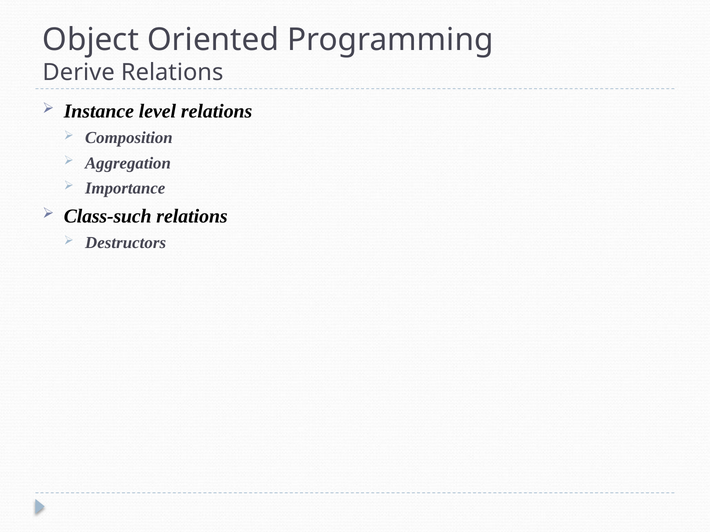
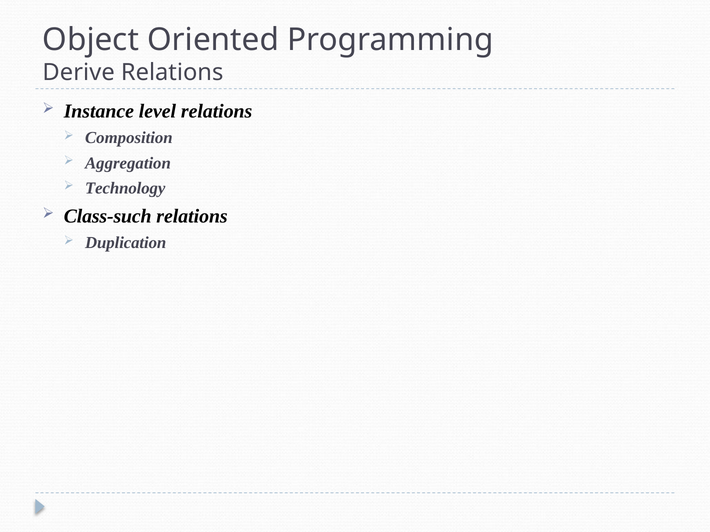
Importance: Importance -> Technology
Destructors: Destructors -> Duplication
